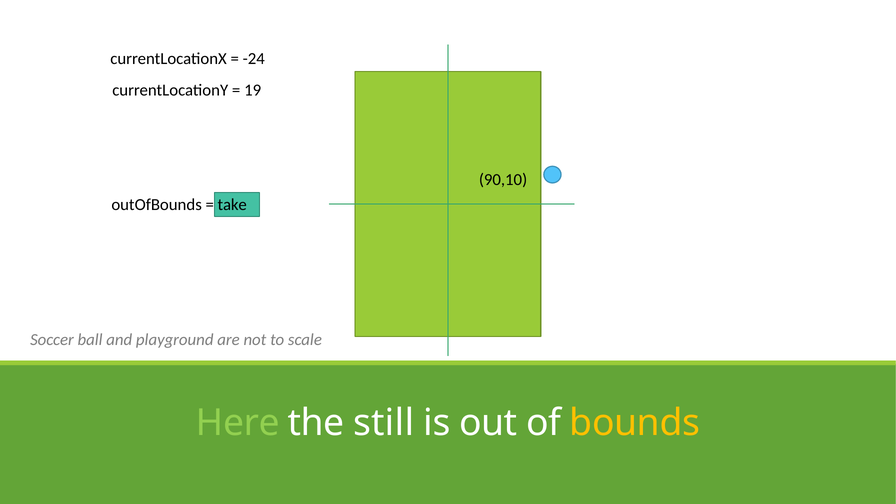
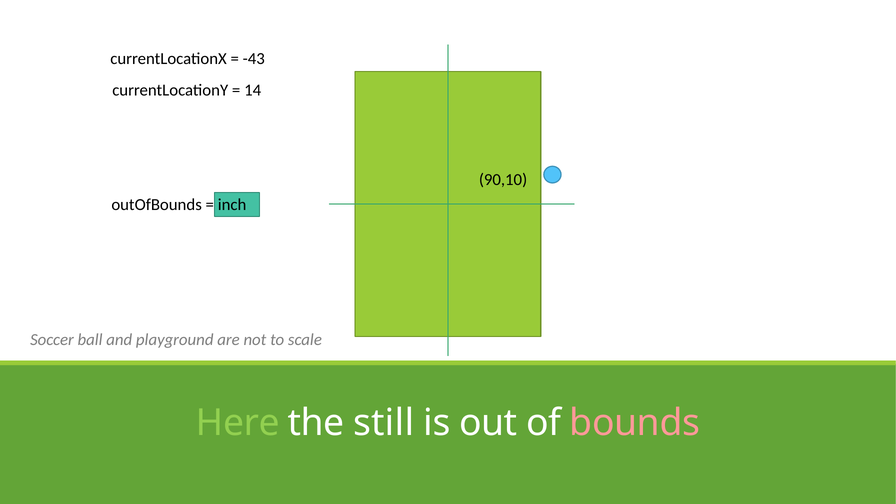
-24: -24 -> -43
19: 19 -> 14
take: take -> inch
bounds colour: yellow -> pink
